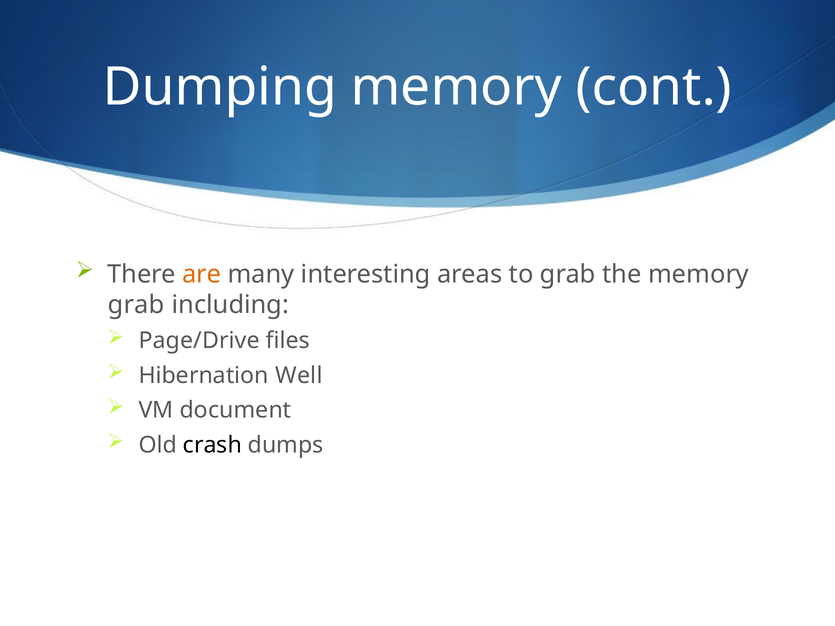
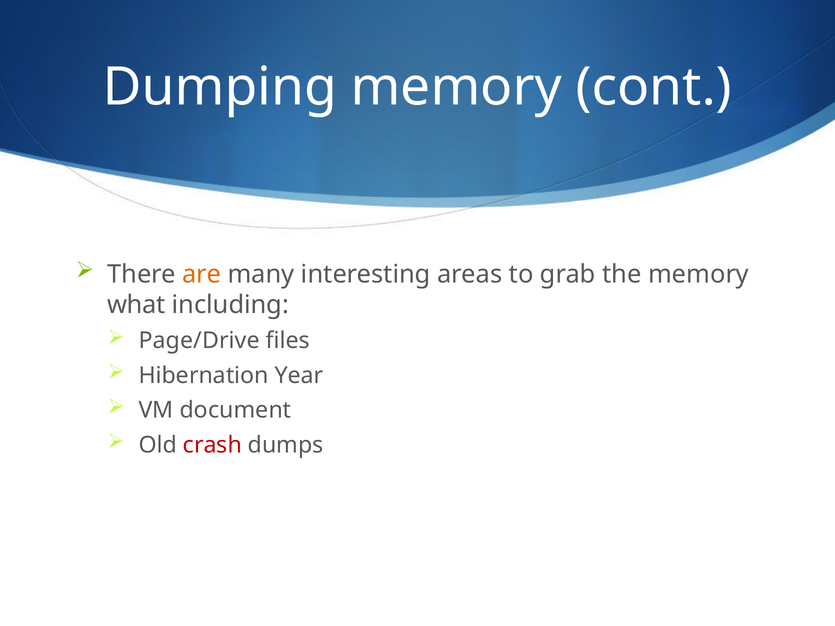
grab at (136, 305): grab -> what
Well: Well -> Year
crash colour: black -> red
